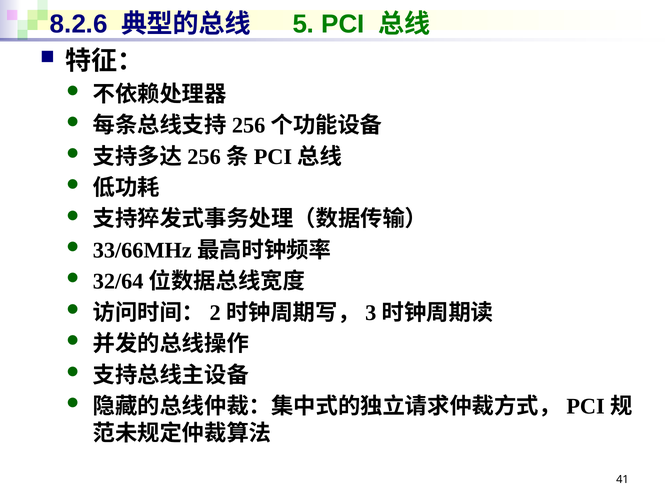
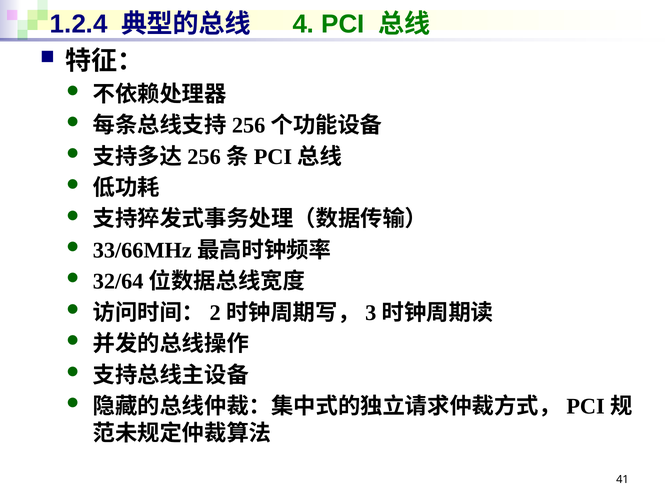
8.2.6: 8.2.6 -> 1.2.4
5: 5 -> 4
